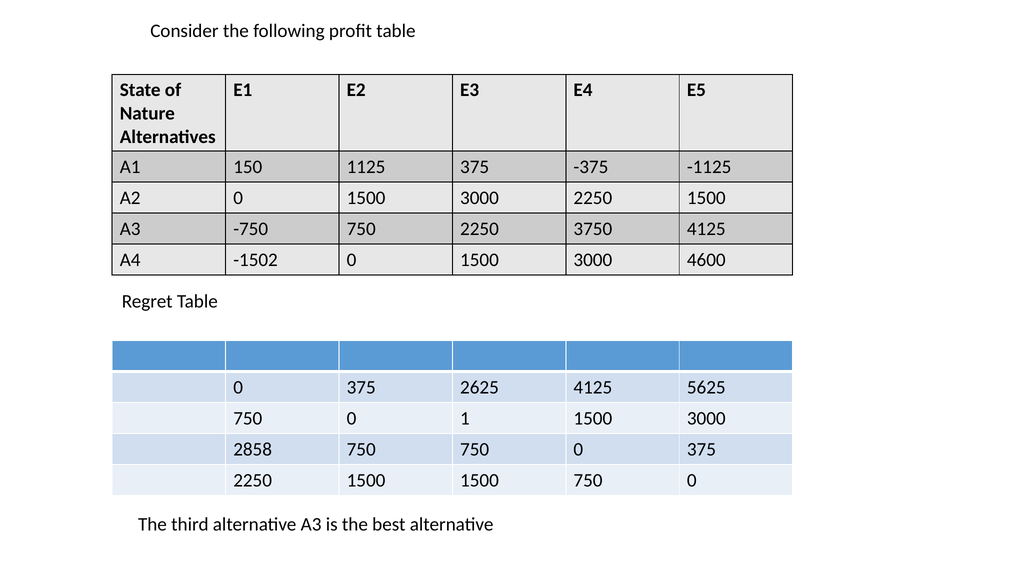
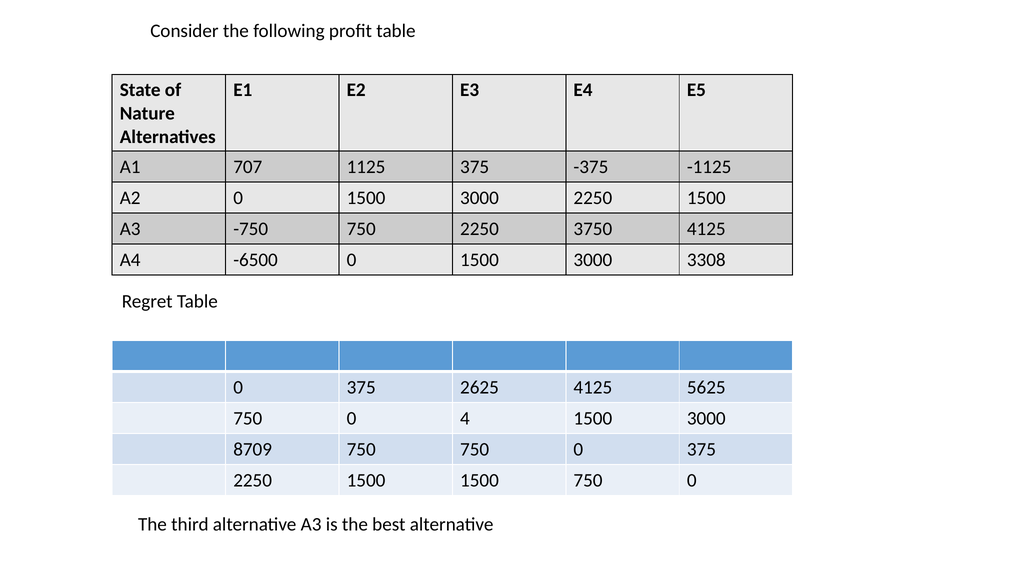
150: 150 -> 707
-1502: -1502 -> -6500
4600: 4600 -> 3308
1: 1 -> 4
2858: 2858 -> 8709
